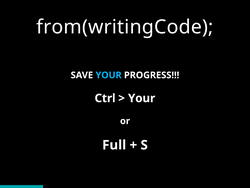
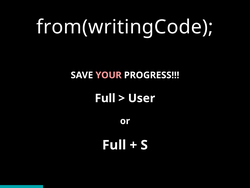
YOUR at (109, 75) colour: light blue -> pink
Ctrl at (105, 98): Ctrl -> Full
Your at (142, 98): Your -> User
